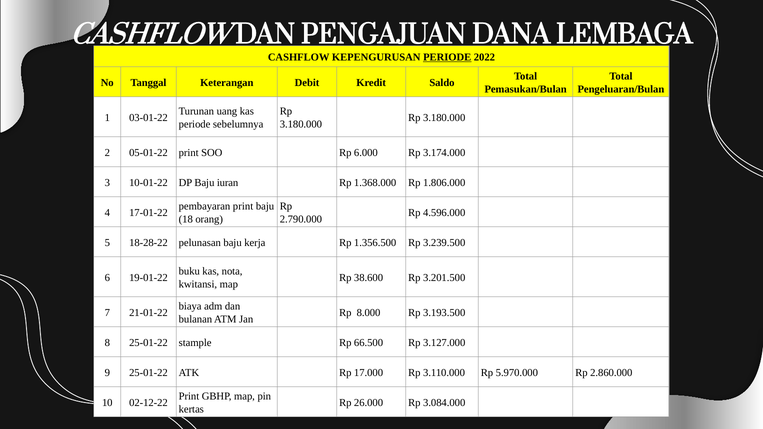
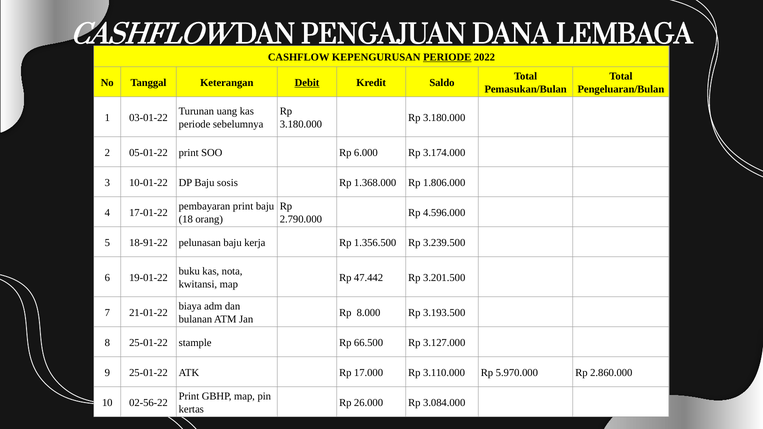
Debit underline: none -> present
iuran: iuran -> sosis
18-28-22: 18-28-22 -> 18-91-22
38.600: 38.600 -> 47.442
02-12-22: 02-12-22 -> 02-56-22
